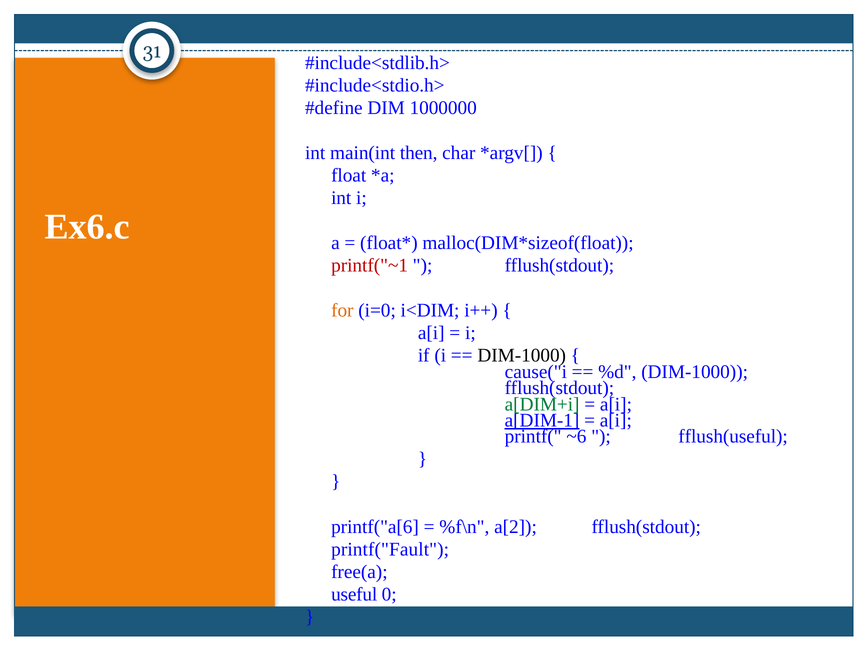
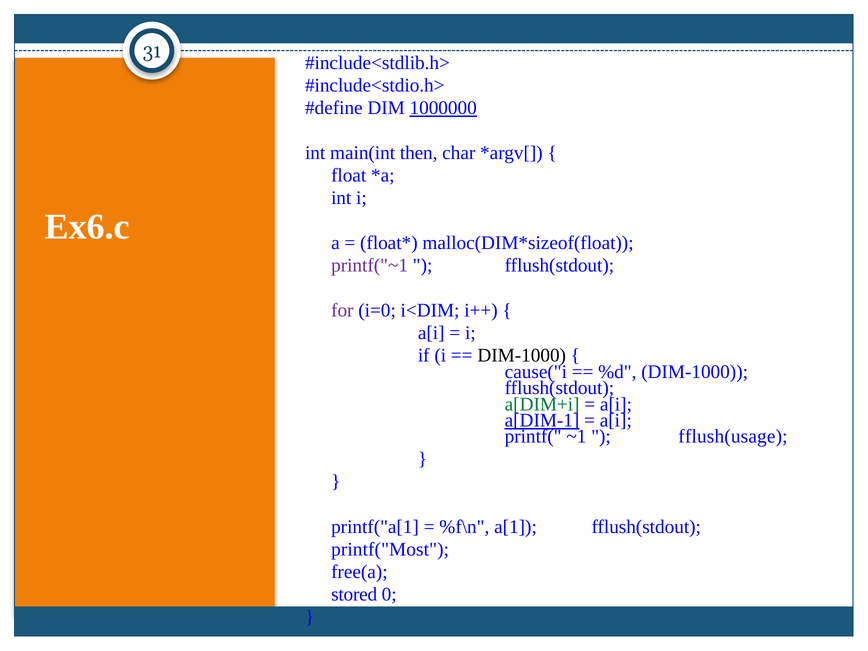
1000000 underline: none -> present
printf("~1 colour: red -> purple
for colour: orange -> purple
~6: ~6 -> ~1
fflush(useful: fflush(useful -> fflush(usage
printf("a[6: printf("a[6 -> printf("a[1
a[2: a[2 -> a[1
printf("Fault: printf("Fault -> printf("Most
useful: useful -> stored
